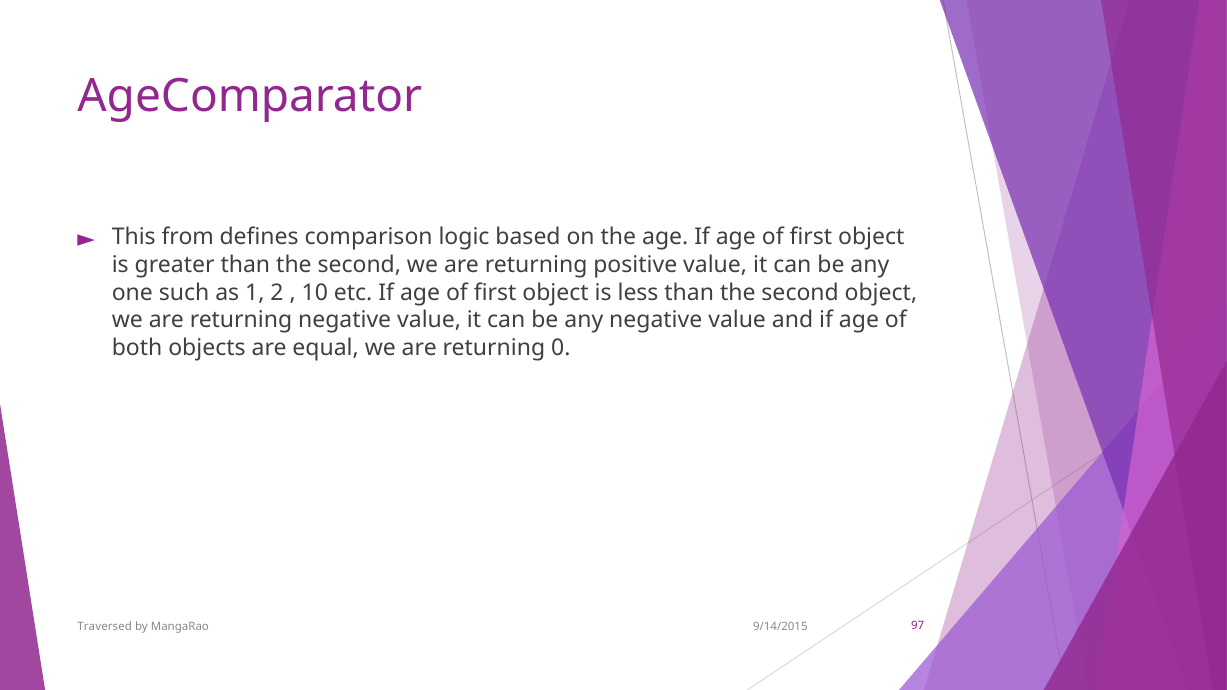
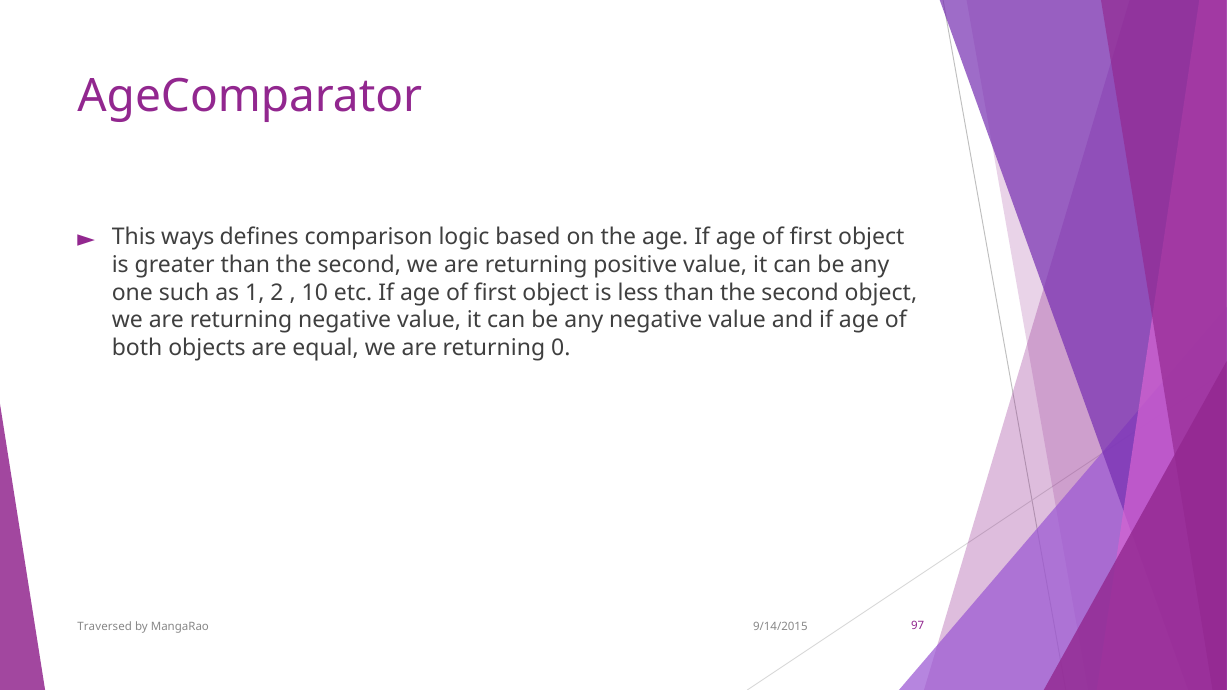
from: from -> ways
